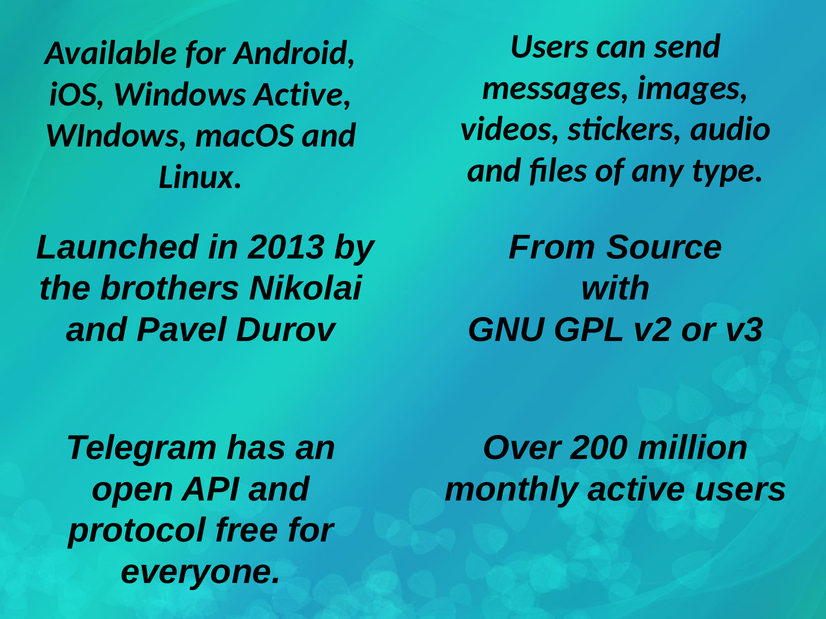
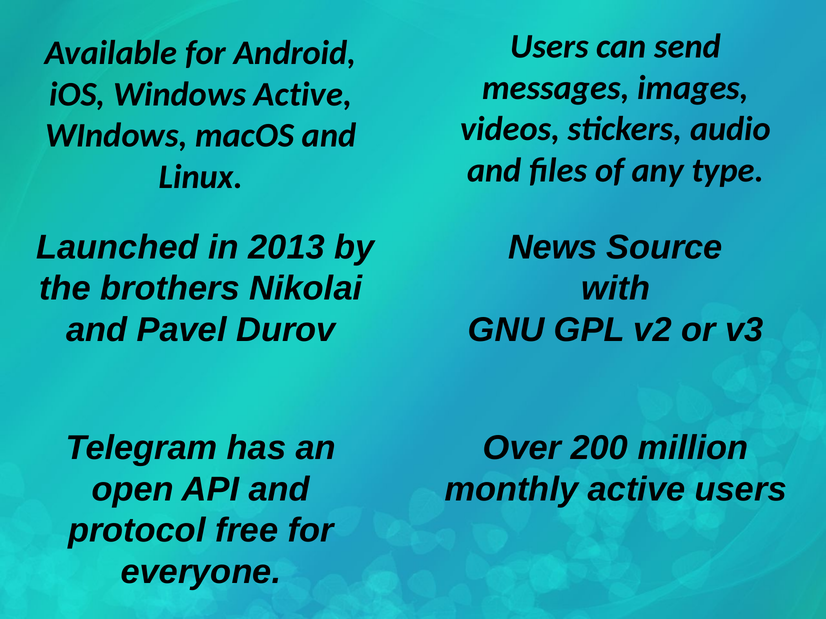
From: From -> News
